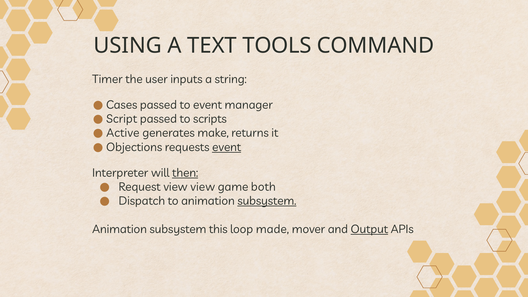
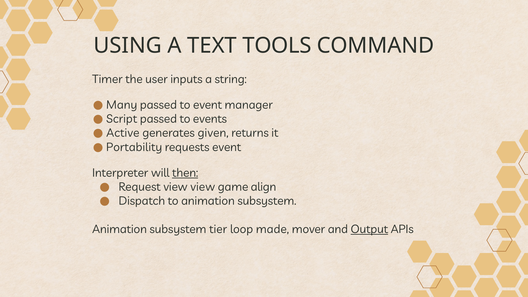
Cases: Cases -> Many
scripts: scripts -> events
make: make -> given
Objections: Objections -> Portability
event at (227, 147) underline: present -> none
both: both -> align
subsystem at (267, 201) underline: present -> none
this: this -> tier
